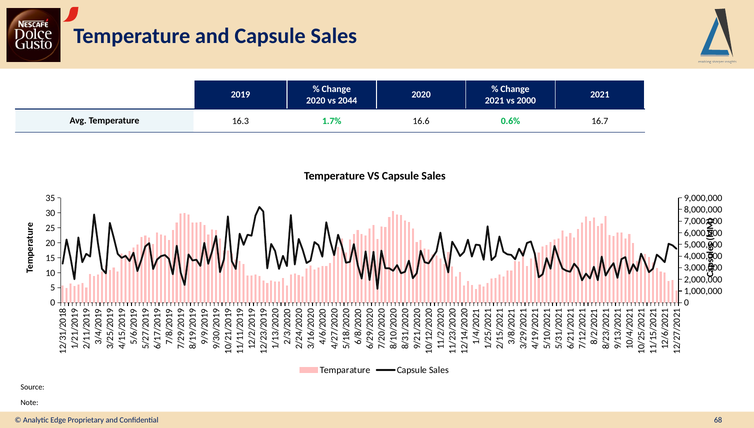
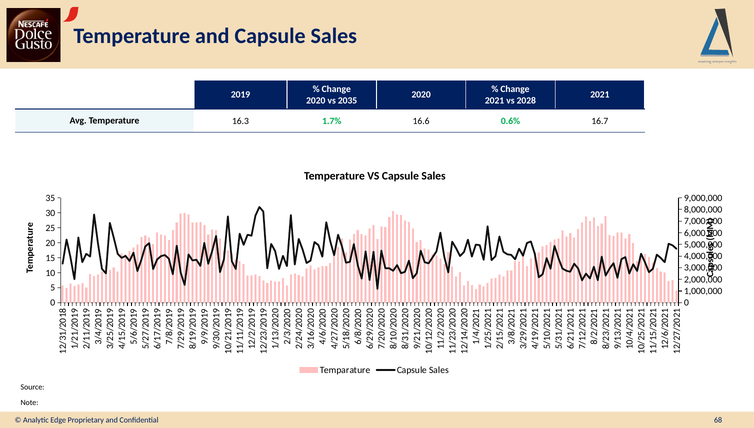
2044: 2044 -> 2035
2000: 2000 -> 2028
